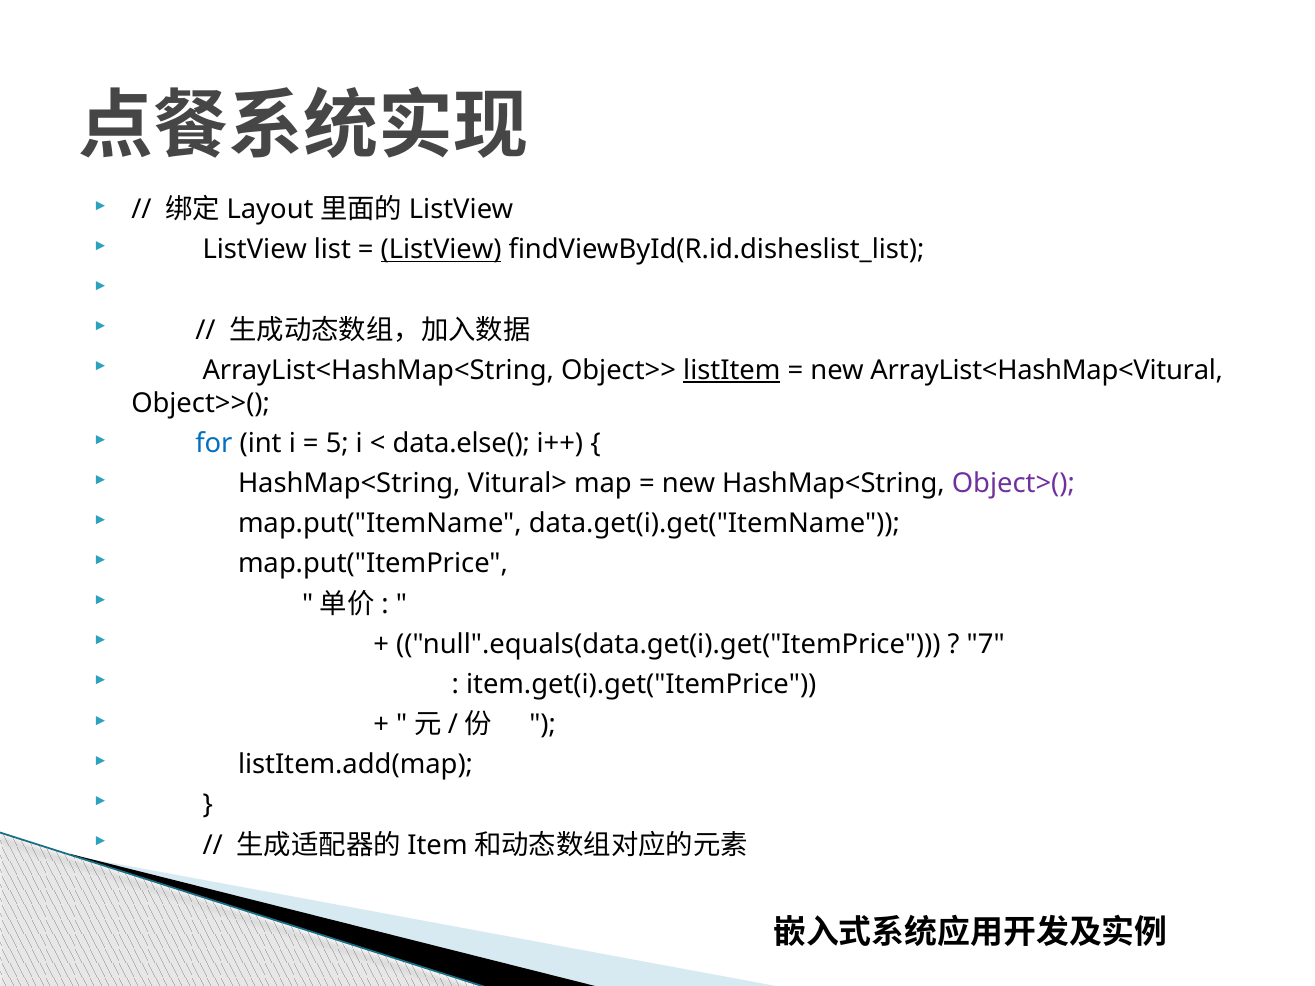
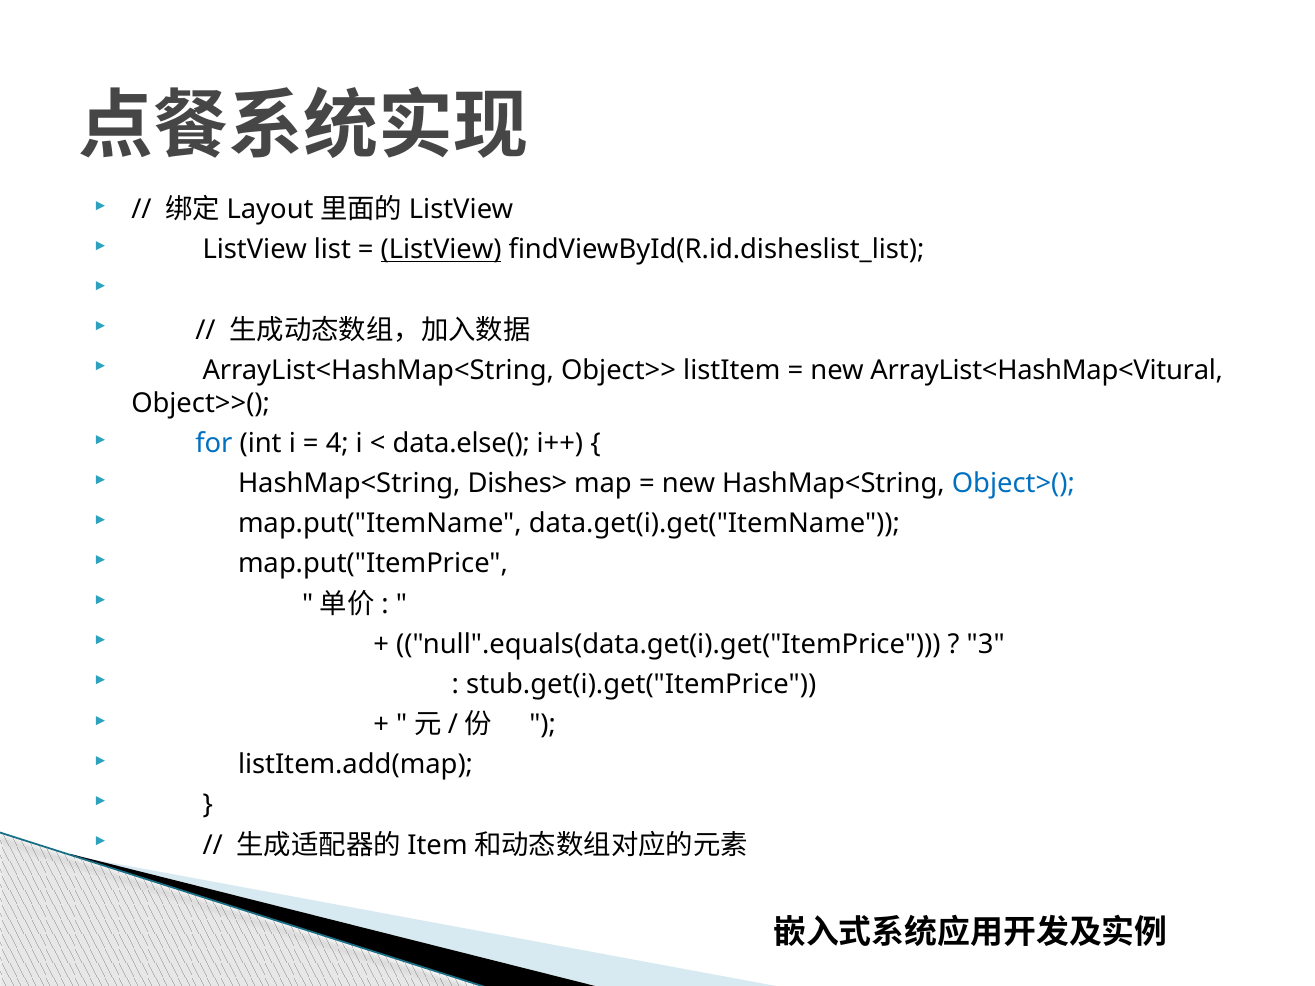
listItem underline: present -> none
5: 5 -> 4
Vitural>: Vitural> -> Dishes>
Object>( colour: purple -> blue
7: 7 -> 3
item.get(i).get("ItemPrice: item.get(i).get("ItemPrice -> stub.get(i).get("ItemPrice
